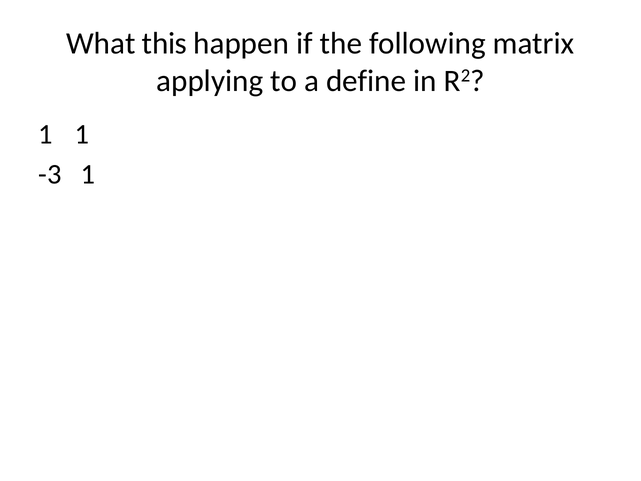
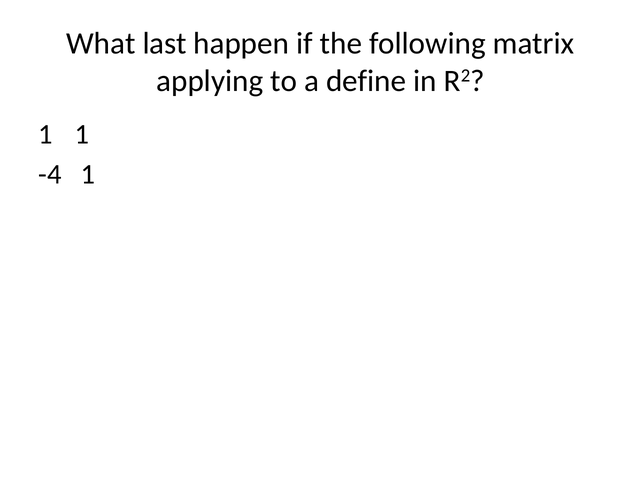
this: this -> last
-3: -3 -> -4
